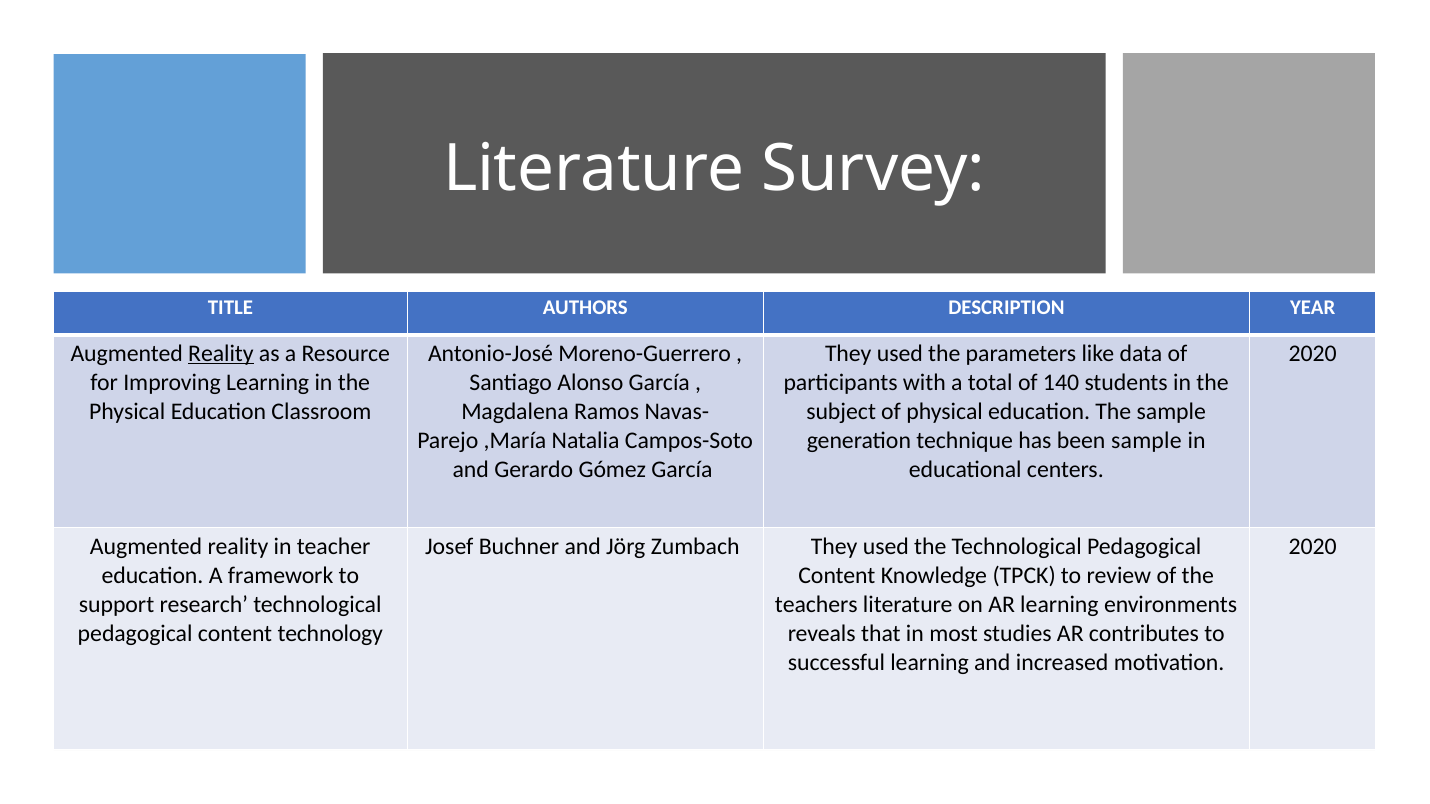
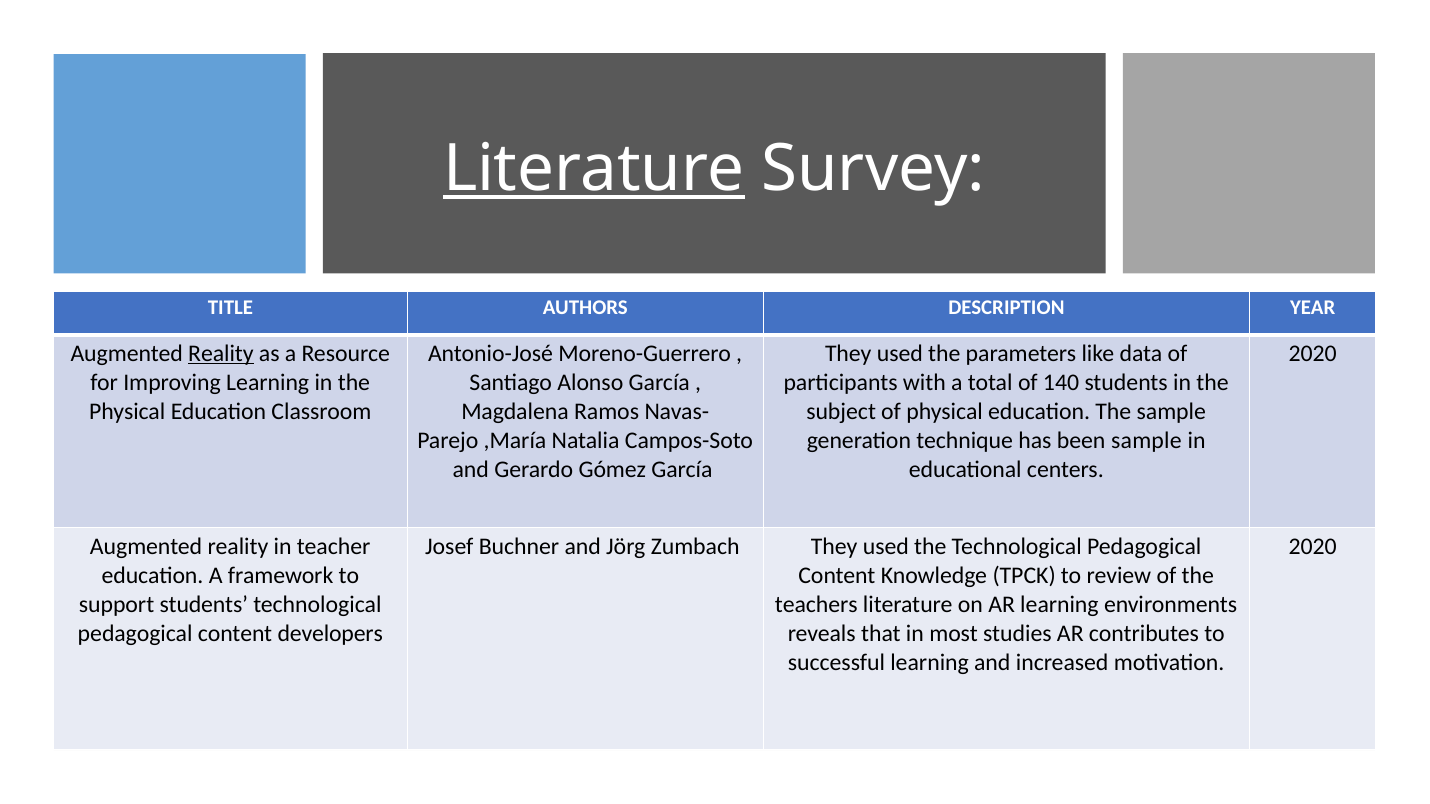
Literature at (594, 169) underline: none -> present
support research: research -> students
technology: technology -> developers
